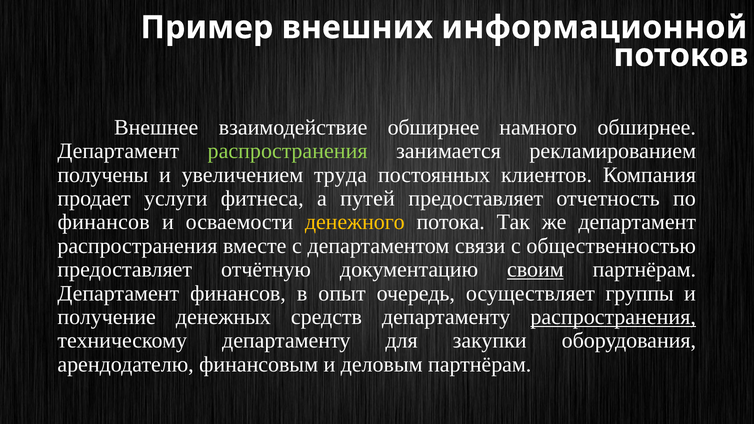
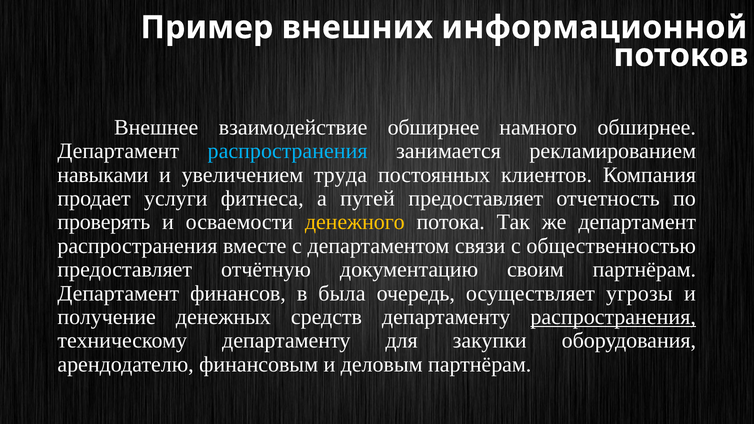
распространения at (288, 151) colour: light green -> light blue
получены: получены -> навыками
финансов at (104, 222): финансов -> проверять
своим underline: present -> none
опыт: опыт -> была
группы: группы -> угрозы
